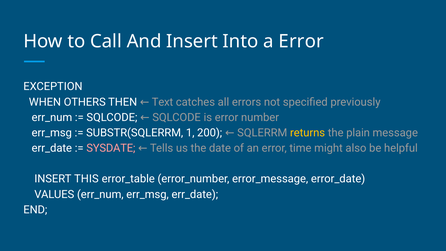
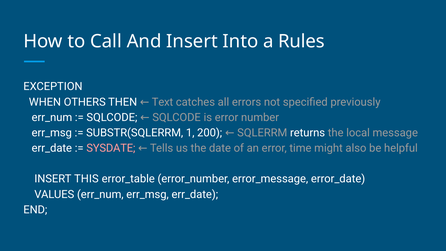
a Error: Error -> Rules
returns colour: yellow -> white
plain: plain -> local
